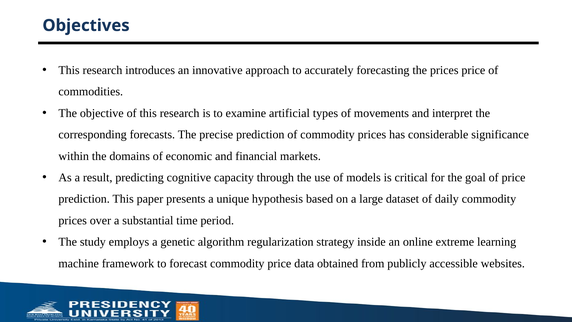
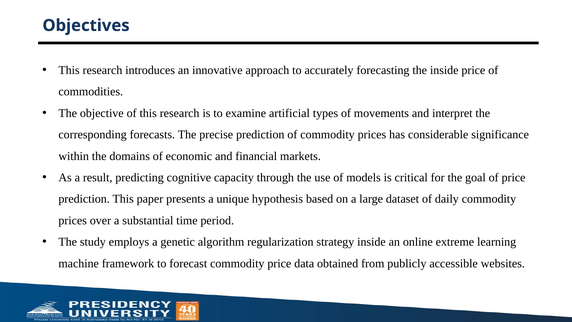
the prices: prices -> inside
